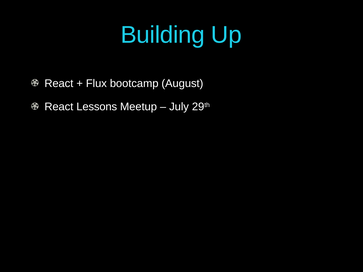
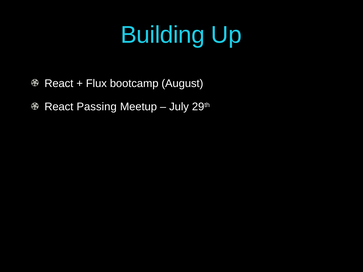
Lessons: Lessons -> Passing
